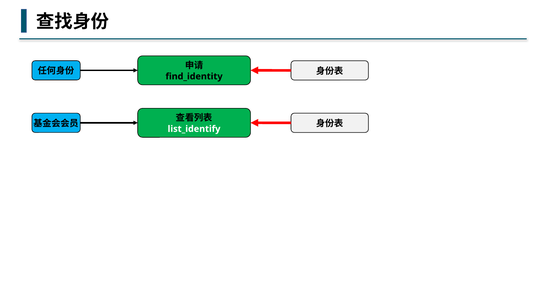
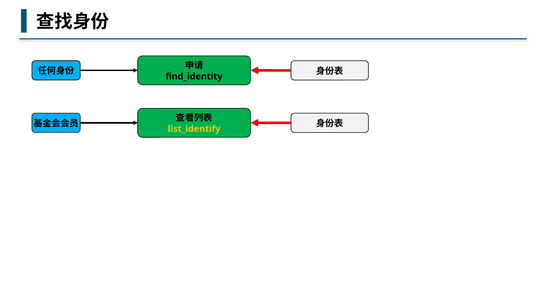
list_identify colour: white -> yellow
